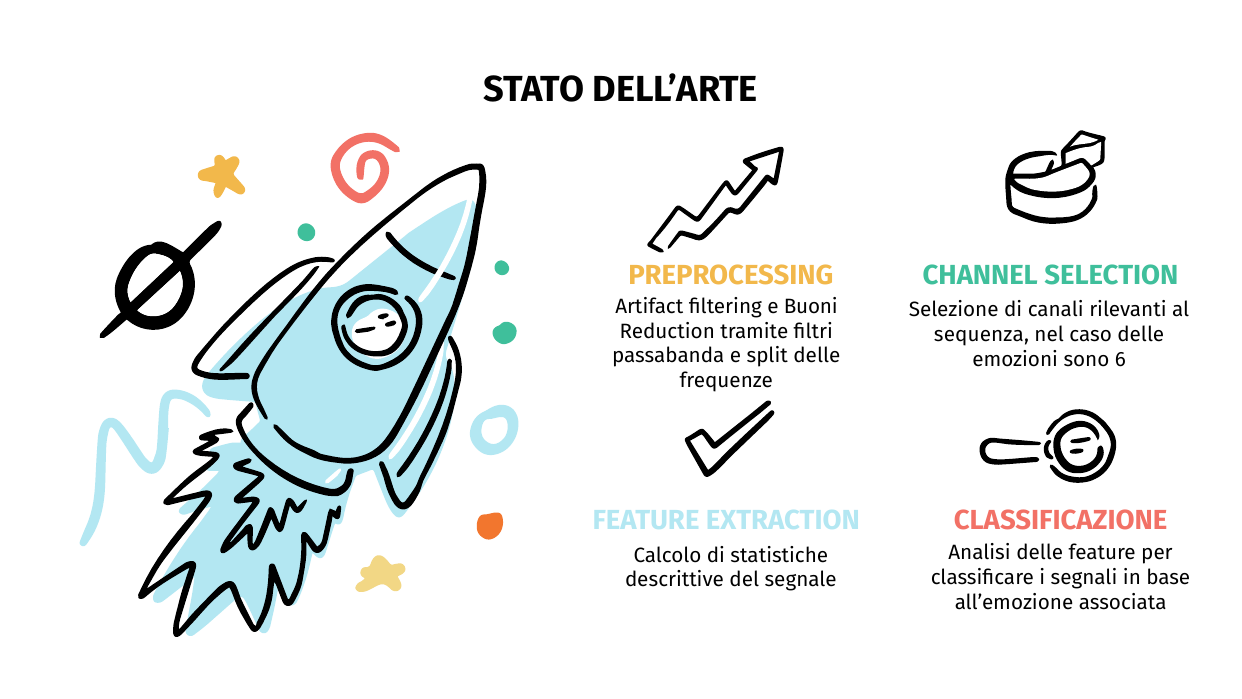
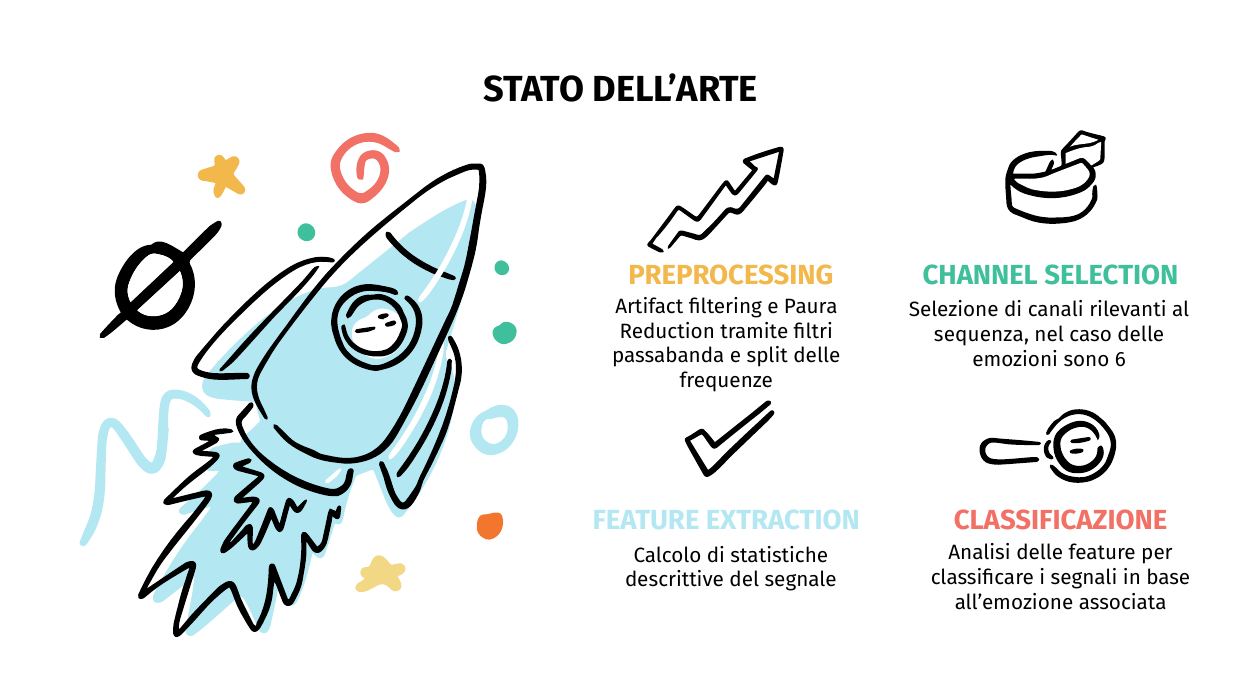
Buoni: Buoni -> Paura
